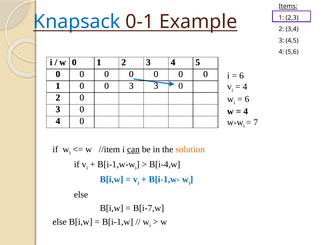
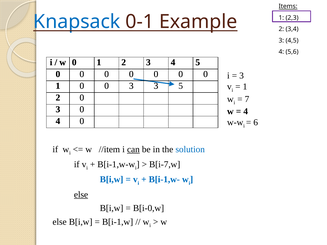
6 at (242, 76): 6 -> 3
0 at (181, 86): 0 -> 5
4 at (245, 87): 4 -> 1
6 at (247, 99): 6 -> 7
7: 7 -> 6
solution colour: orange -> blue
B[i-4,w: B[i-4,w -> B[i-7,w
else at (81, 195) underline: none -> present
B[i-7,w: B[i-7,w -> B[i-0,w
